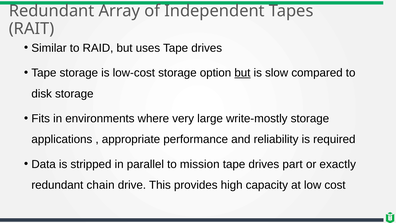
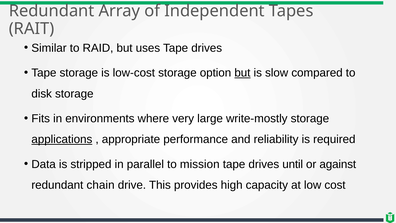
applications underline: none -> present
part: part -> until
exactly: exactly -> against
